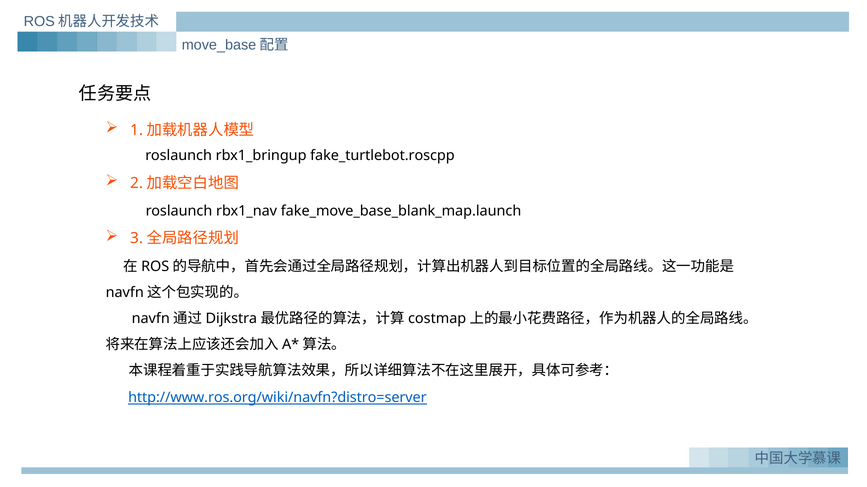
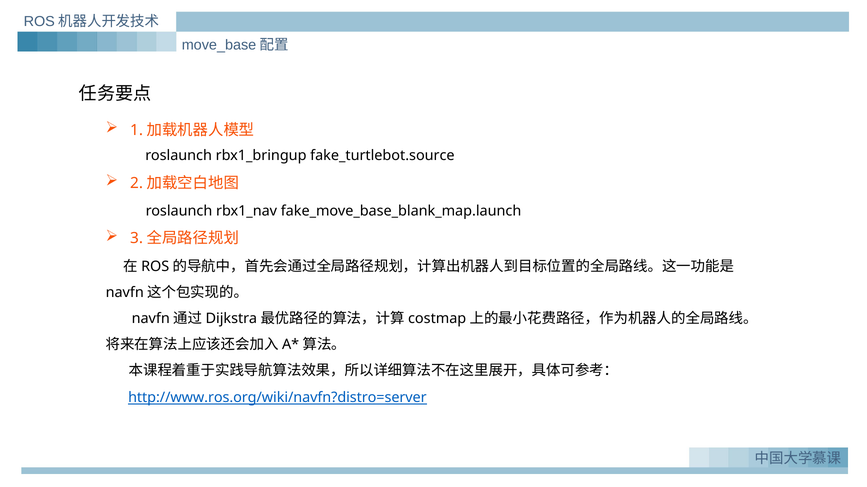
fake_turtlebot.roscpp: fake_turtlebot.roscpp -> fake_turtlebot.source
